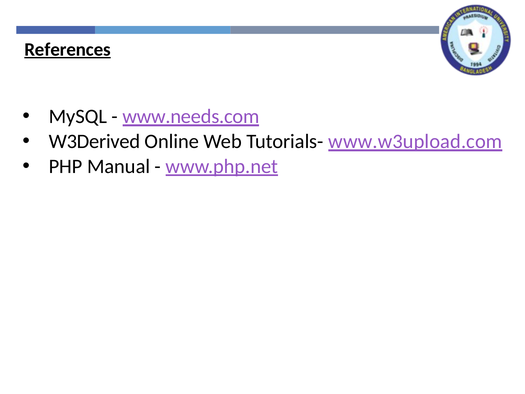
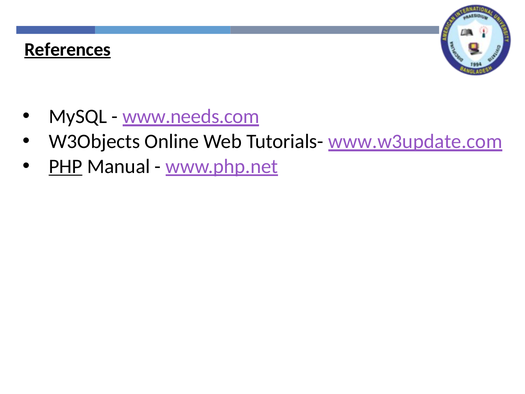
W3Derived: W3Derived -> W3Objects
www.w3upload.com: www.w3upload.com -> www.w3update.com
PHP underline: none -> present
